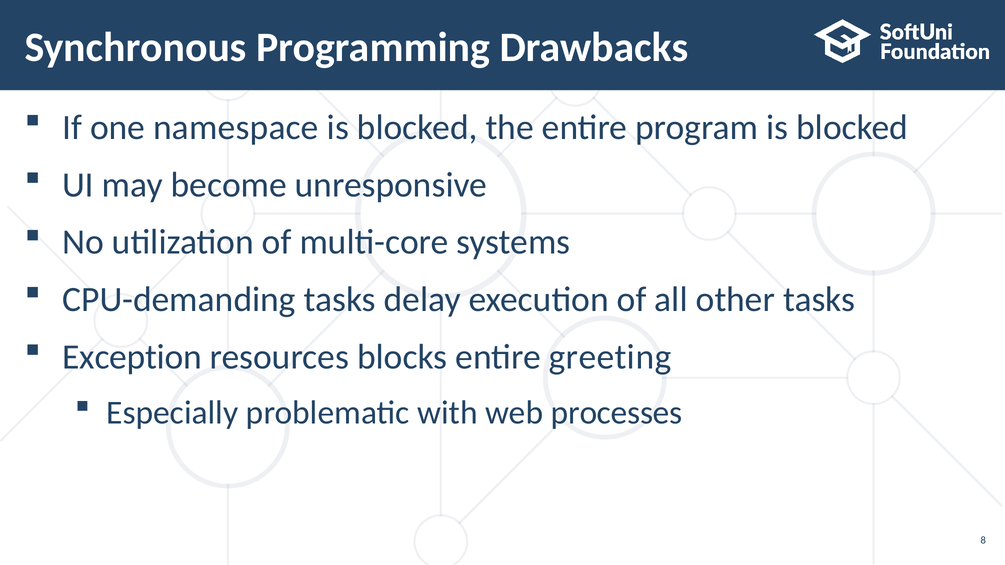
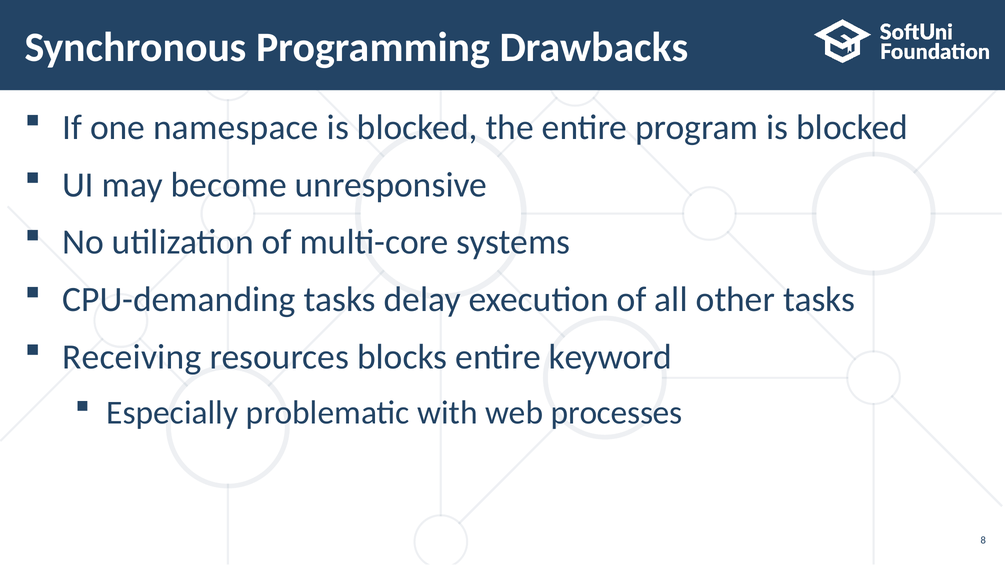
Exception: Exception -> Receiving
greeting: greeting -> keyword
